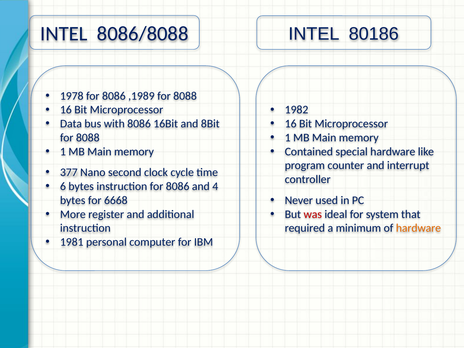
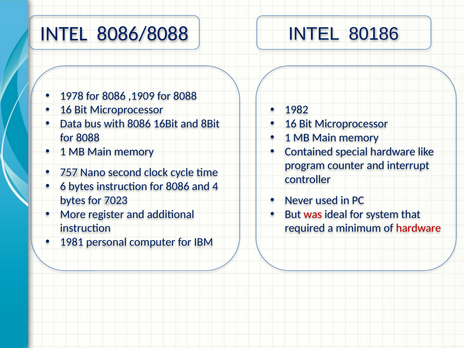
,1989: ,1989 -> ,1909
377: 377 -> 757
6668: 6668 -> 7023
hardware at (418, 228) colour: orange -> red
